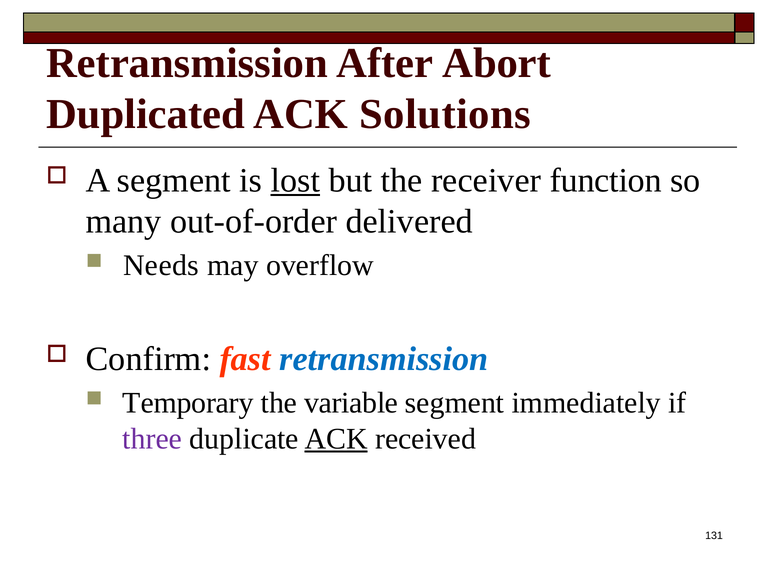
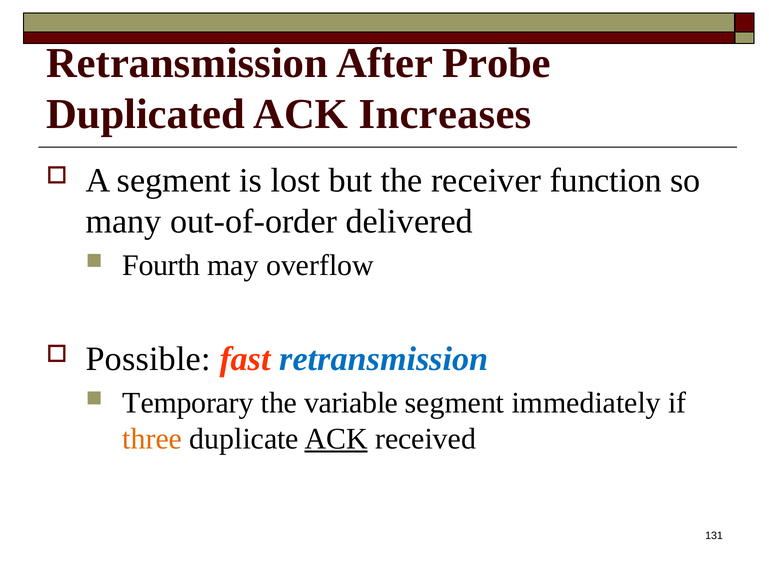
Abort: Abort -> Probe
Solutions: Solutions -> Increases
lost underline: present -> none
Needs: Needs -> Fourth
Confirm: Confirm -> Possible
three colour: purple -> orange
